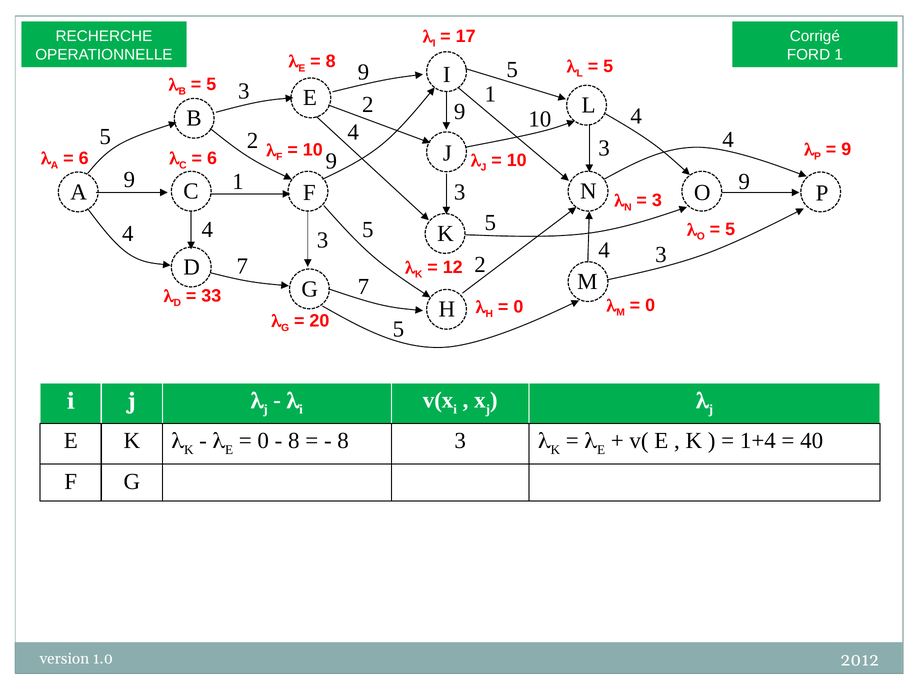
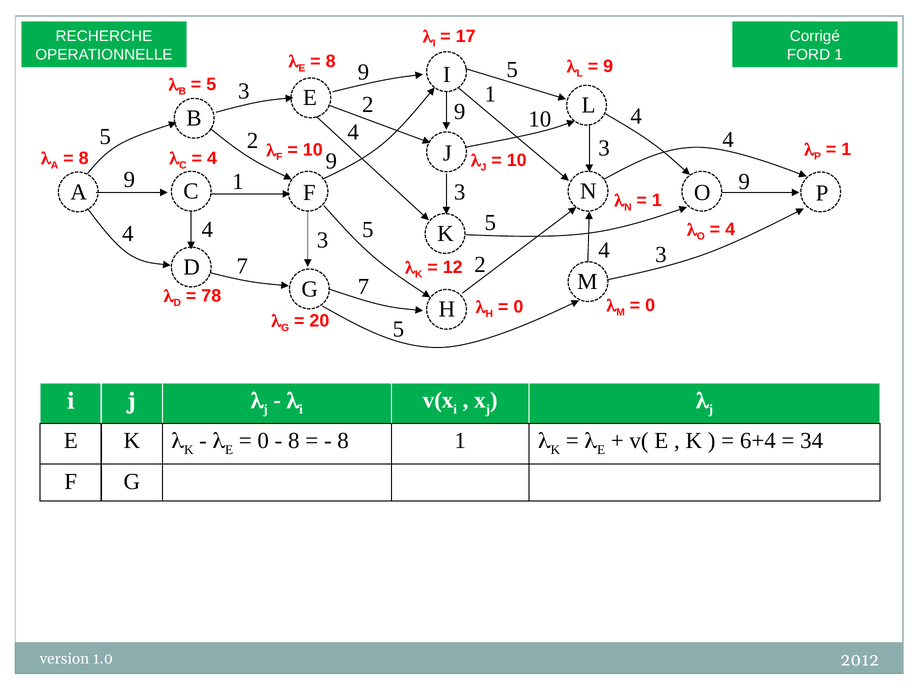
5 at (608, 66): 5 -> 9
9 at (846, 149): 9 -> 1
6 at (84, 158): 6 -> 8
6 at (212, 158): 6 -> 4
3 at (657, 200): 3 -> 1
5 at (730, 230): 5 -> 4
33: 33 -> 78
8 3: 3 -> 1
1+4: 1+4 -> 6+4
40: 40 -> 34
